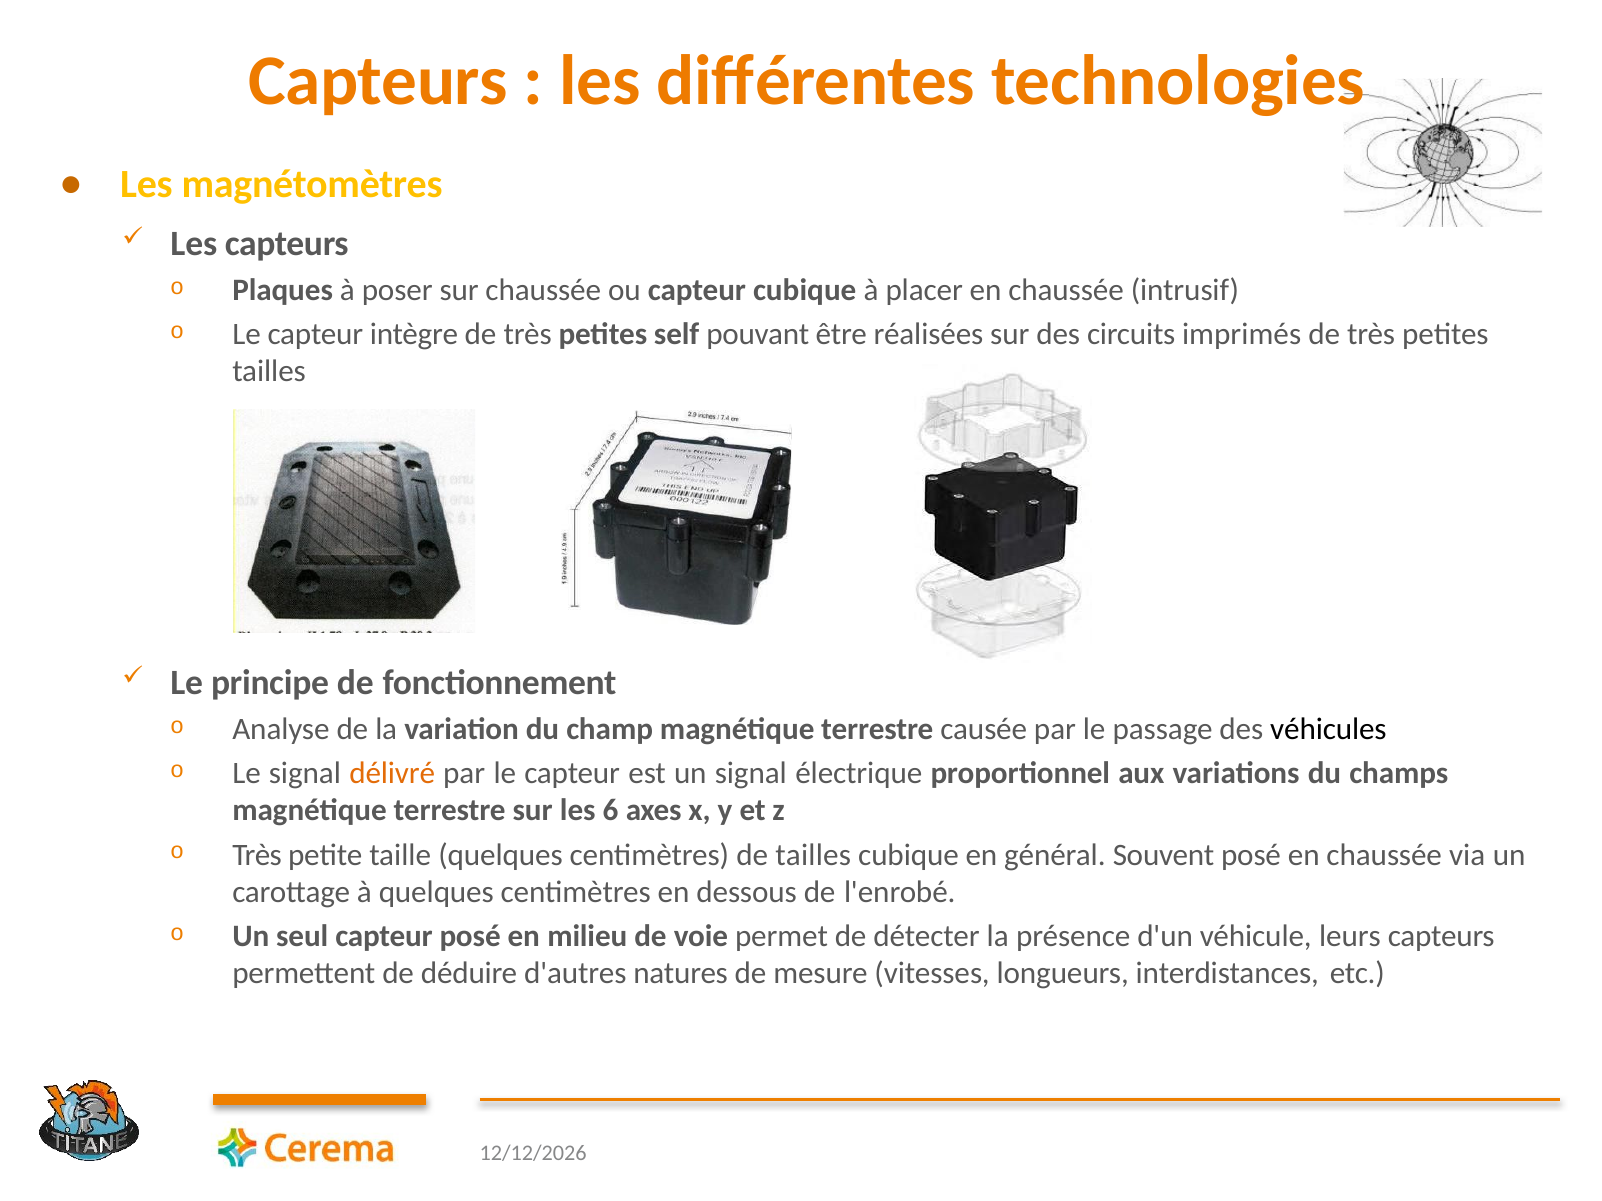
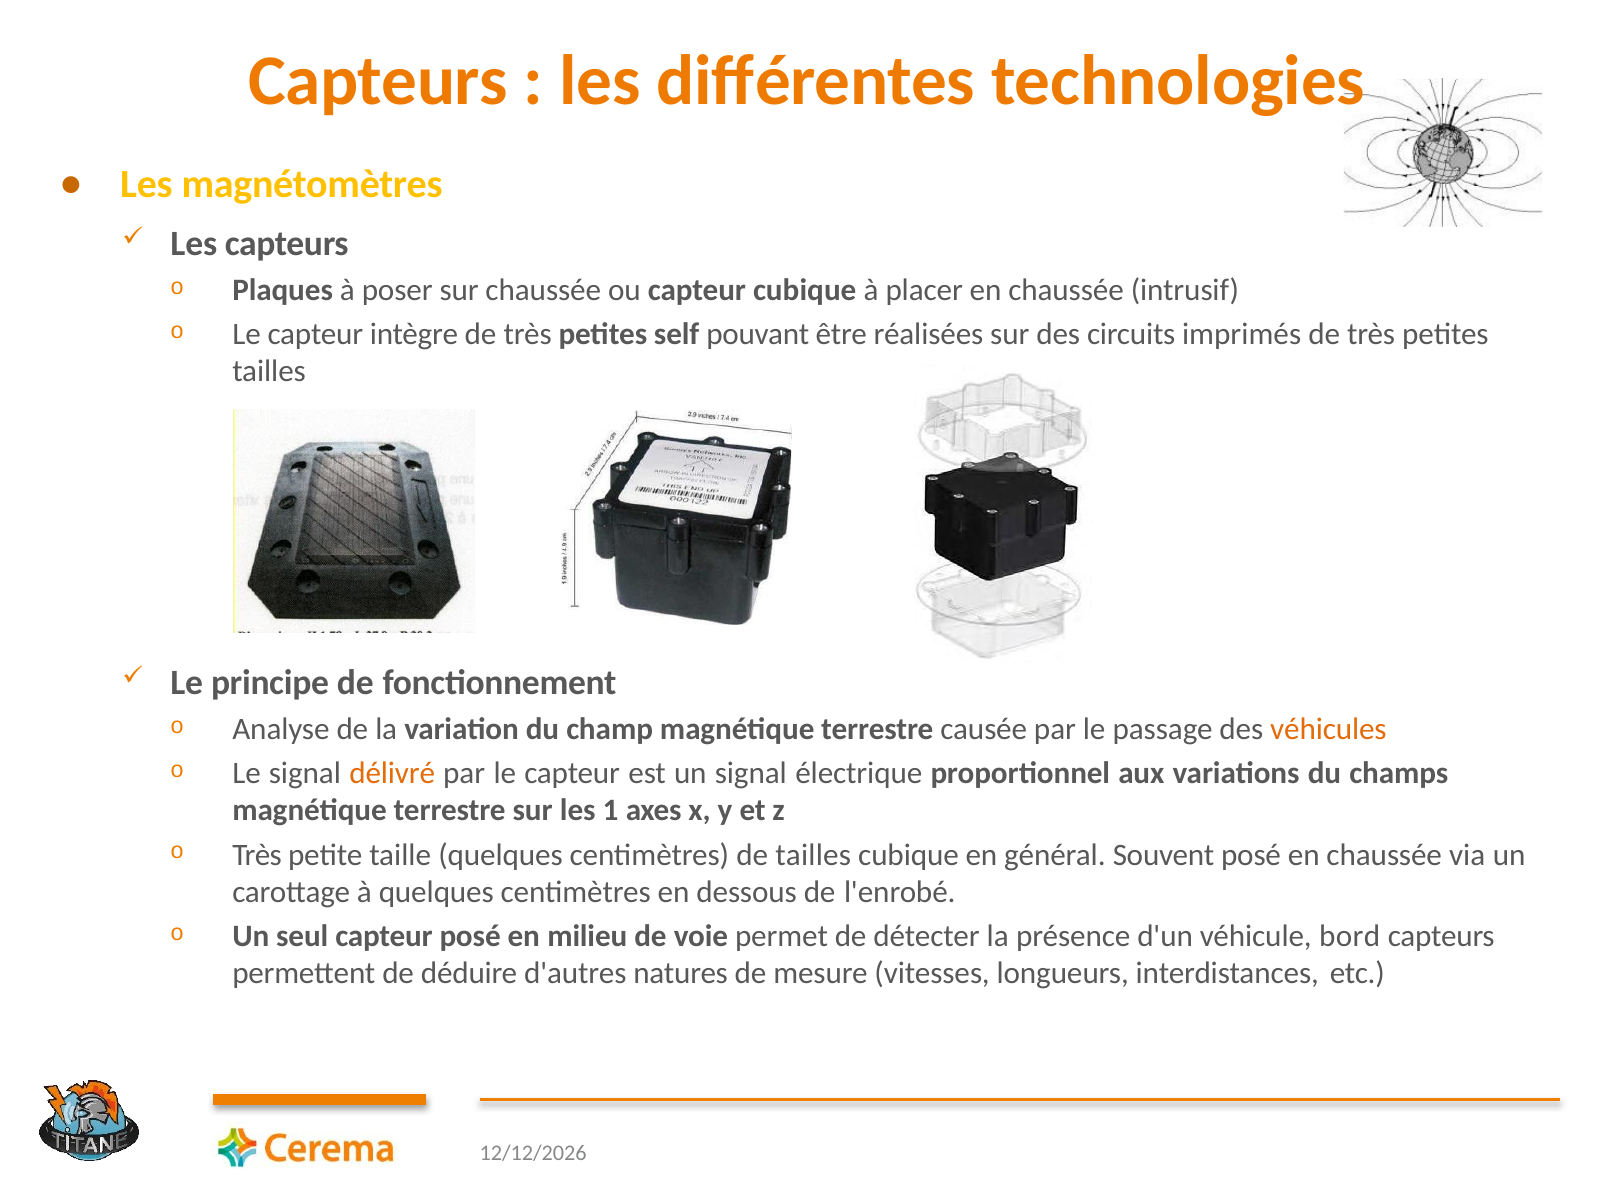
véhicules colour: black -> orange
6: 6 -> 1
leurs: leurs -> bord
